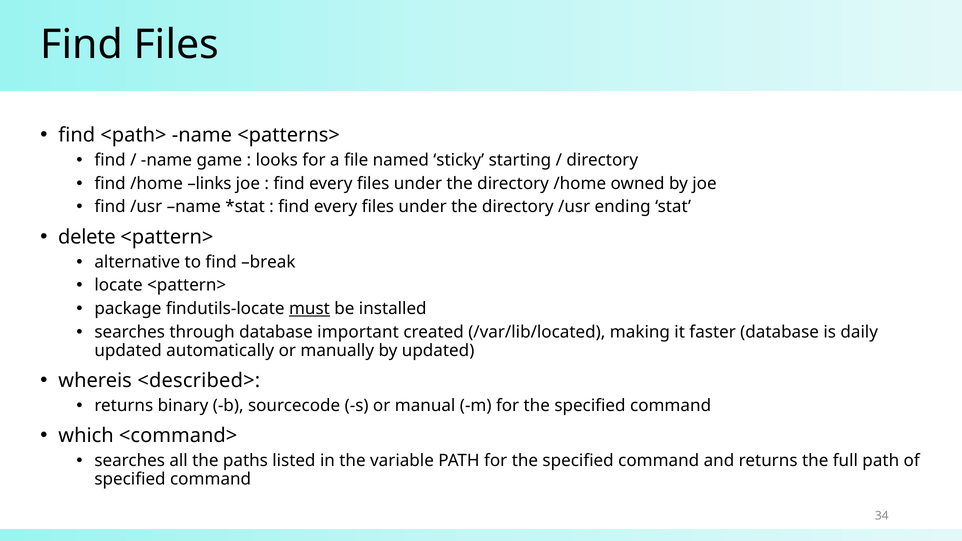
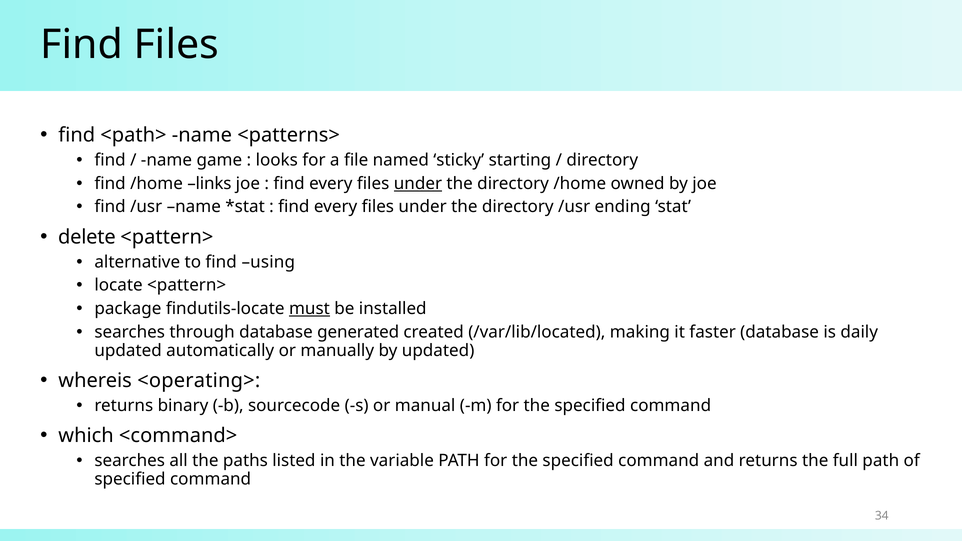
under at (418, 183) underline: none -> present
break: break -> using
important: important -> generated
<described>: <described> -> <operating>
